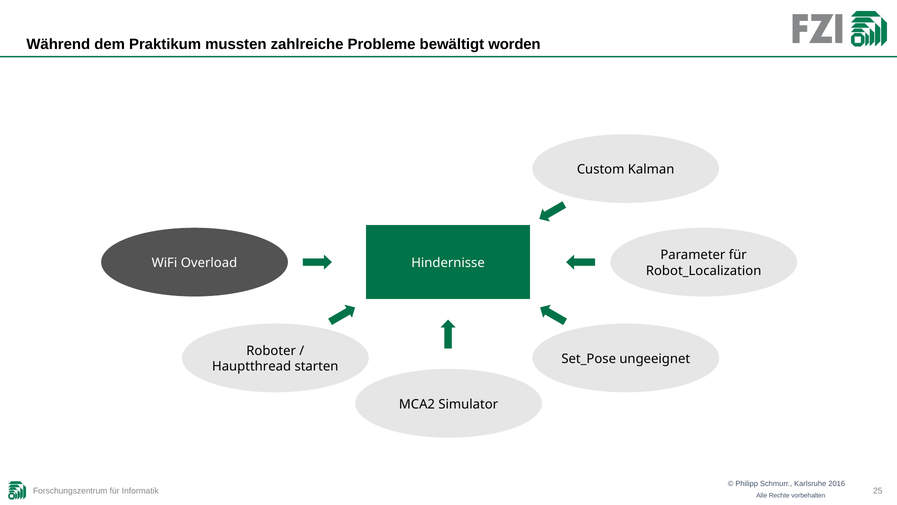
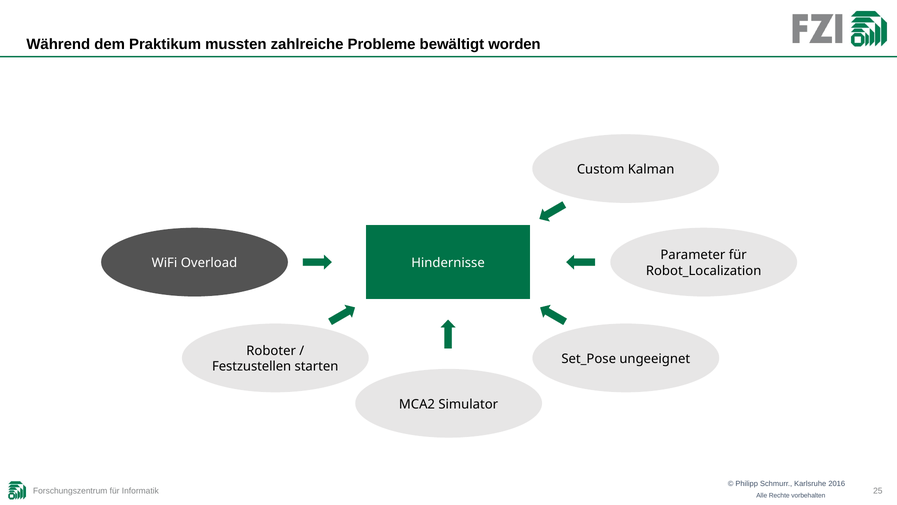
Hauptthread: Hauptthread -> Festzustellen
